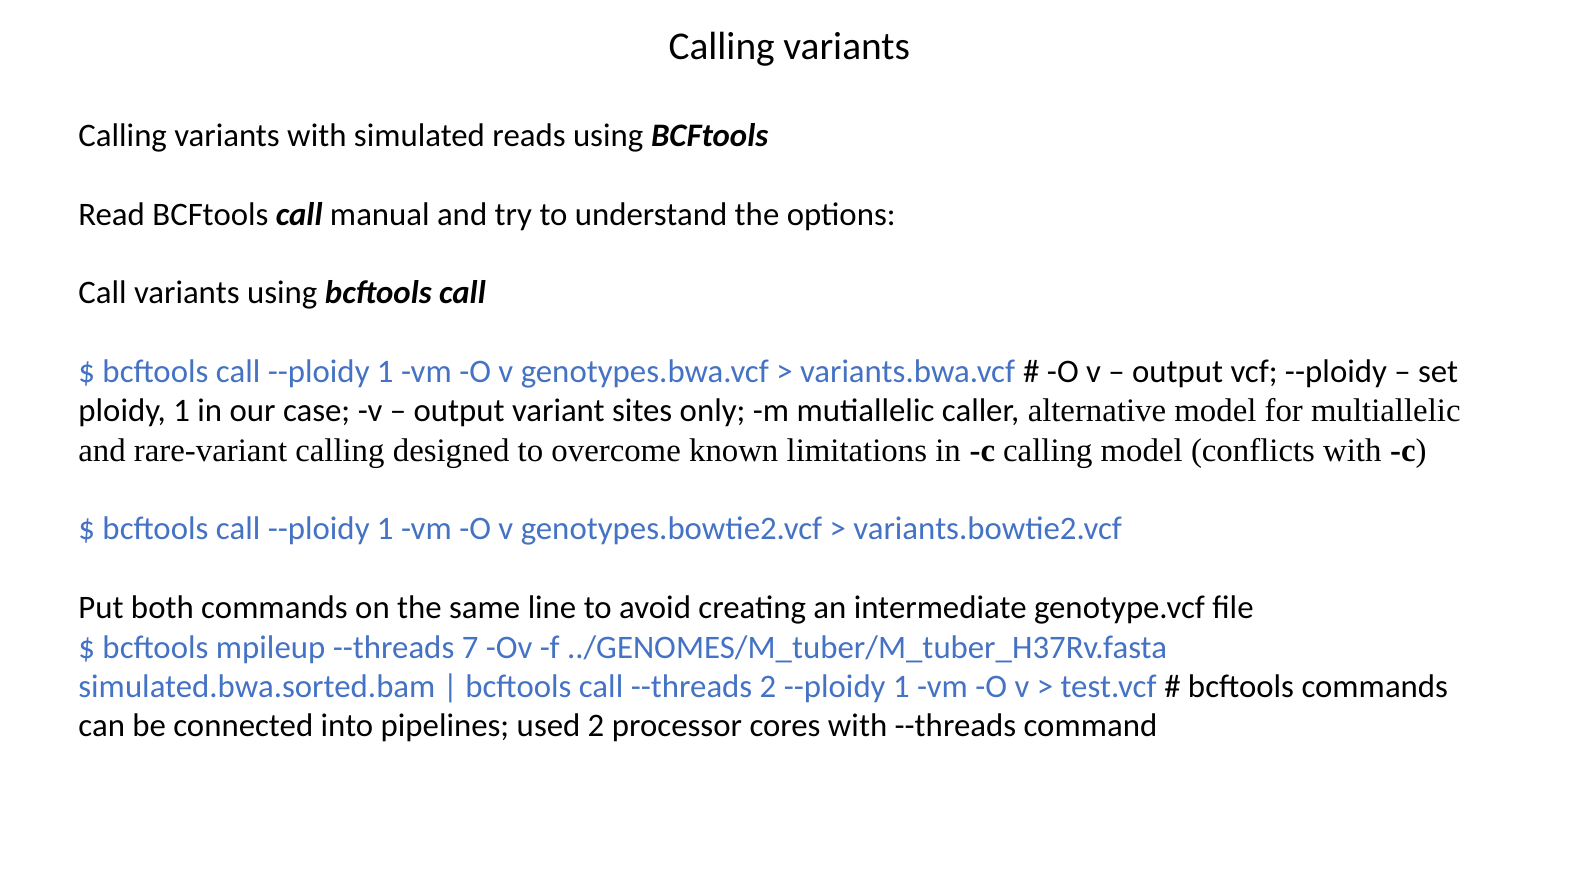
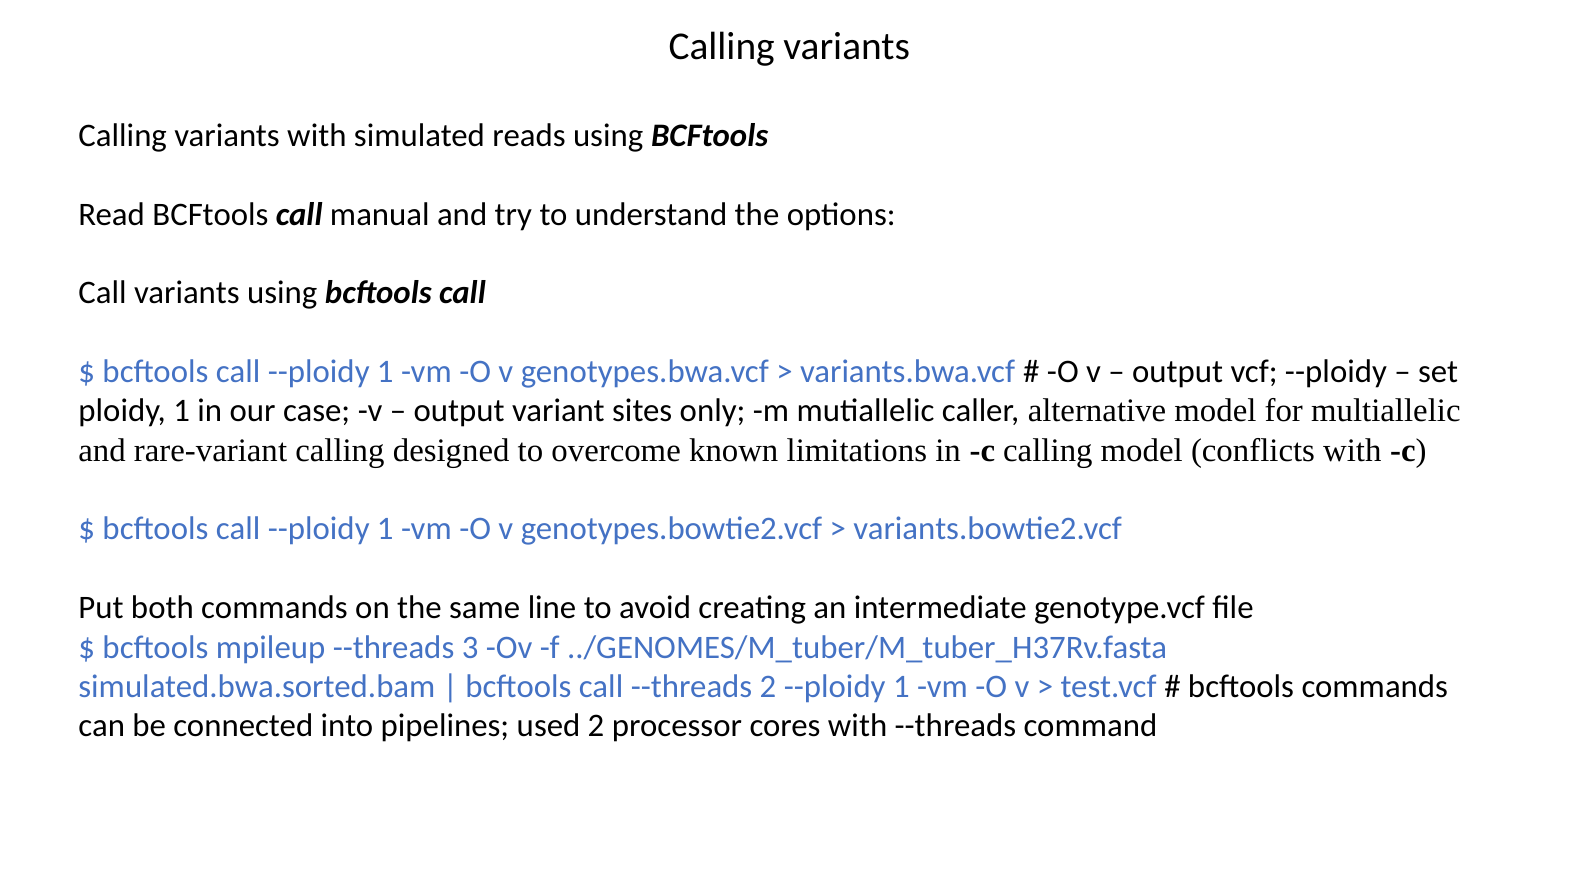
7: 7 -> 3
